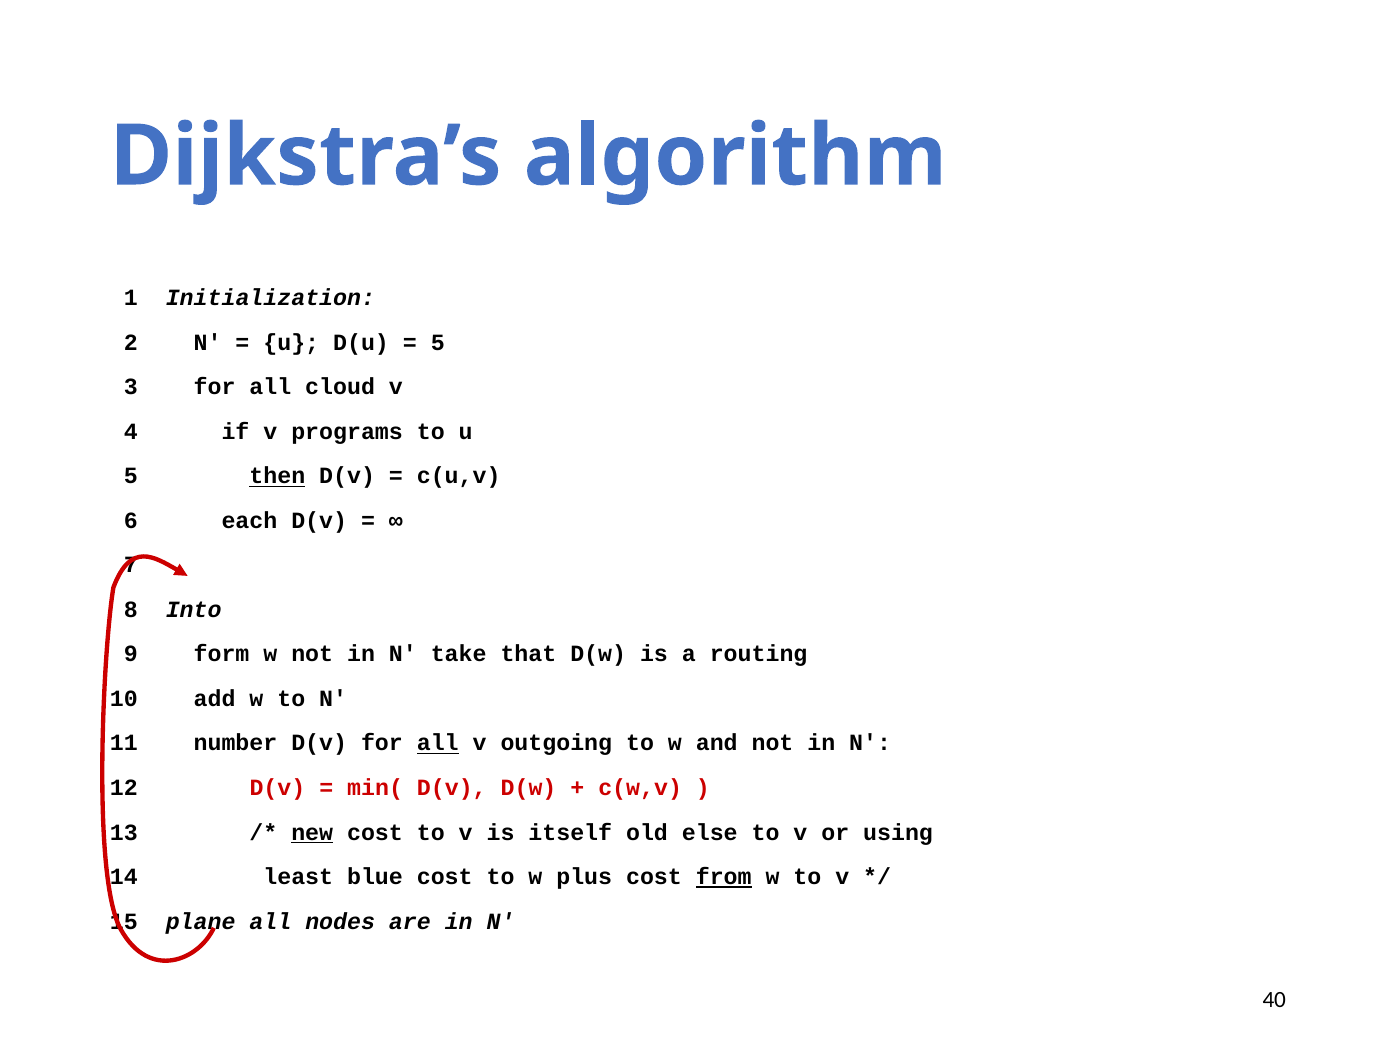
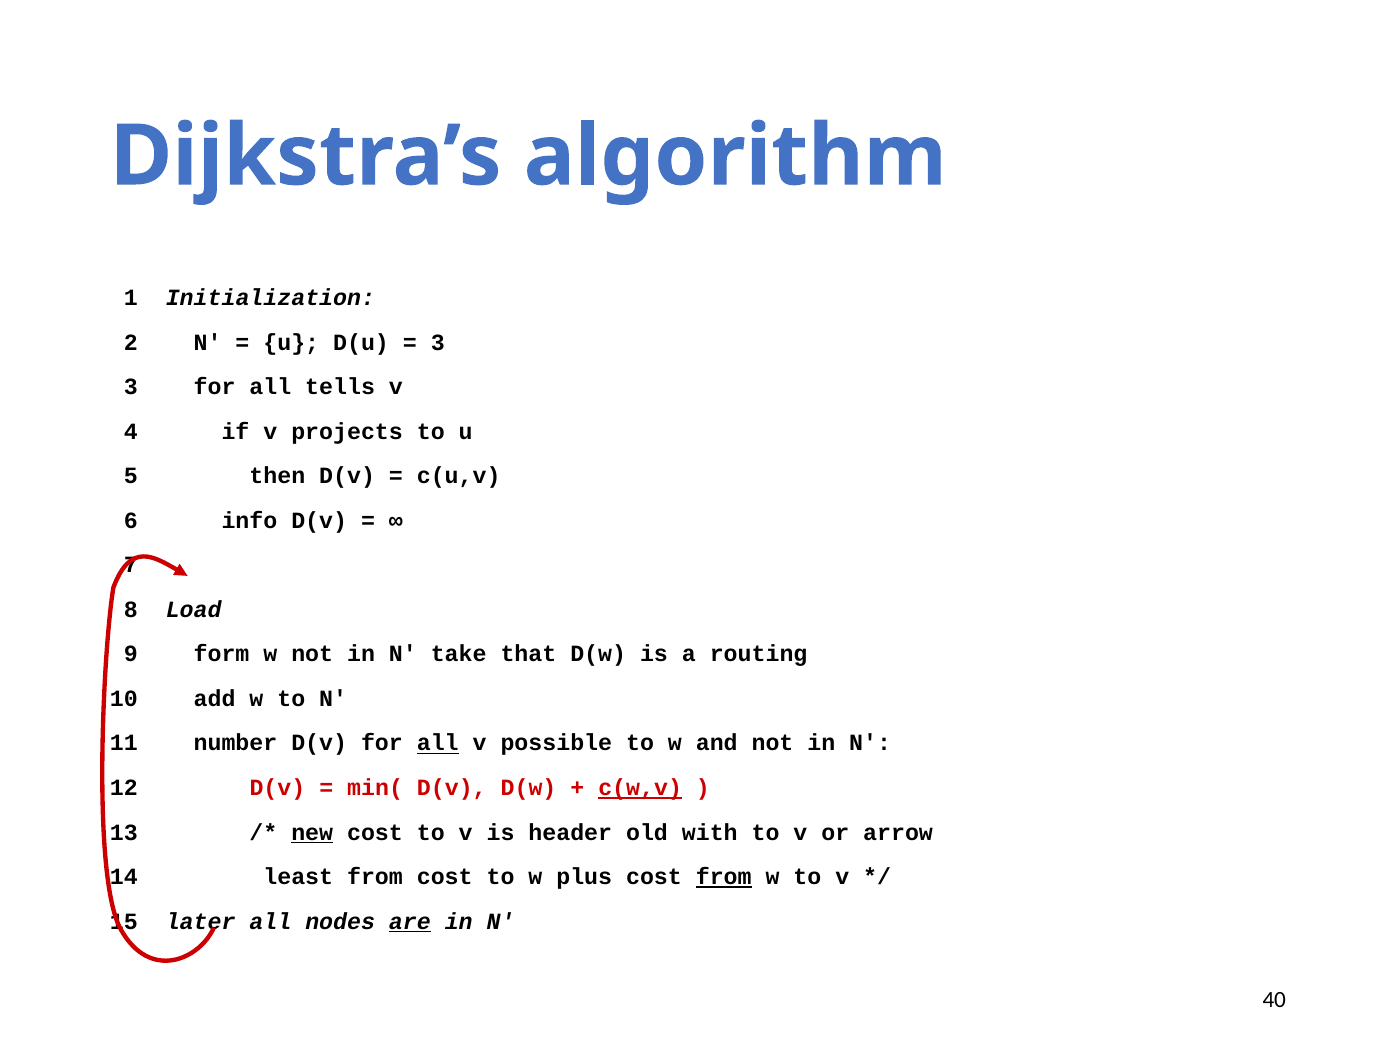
5 at (438, 343): 5 -> 3
cloud: cloud -> tells
programs: programs -> projects
then underline: present -> none
each: each -> info
Into: Into -> Load
outgoing: outgoing -> possible
c(w,v underline: none -> present
itself: itself -> header
else: else -> with
using: using -> arrow
least blue: blue -> from
plane: plane -> later
are underline: none -> present
